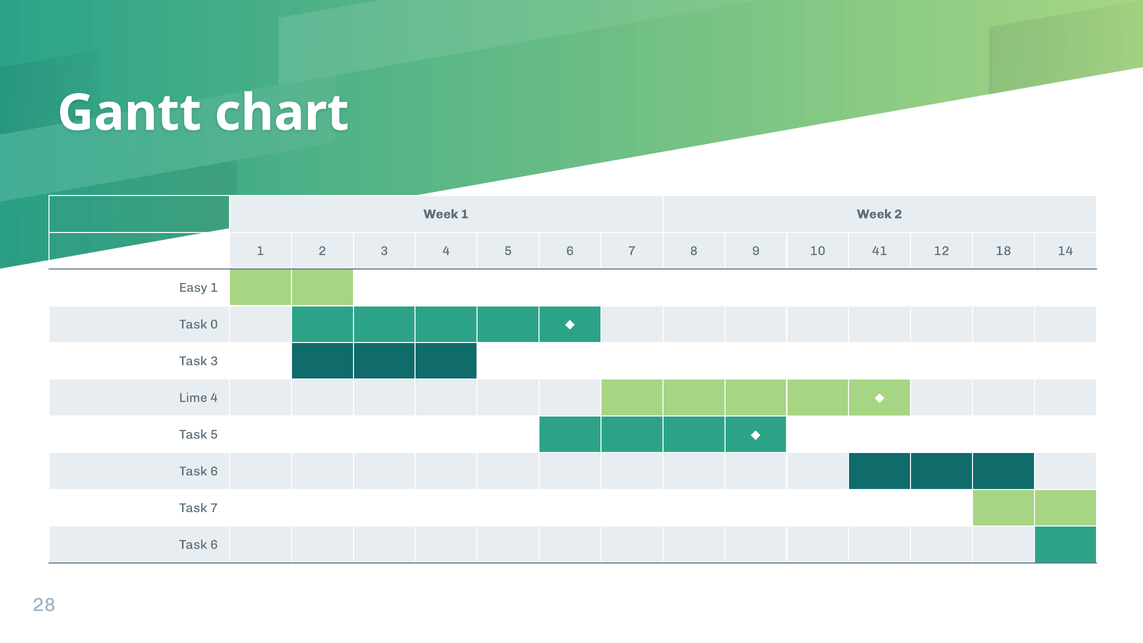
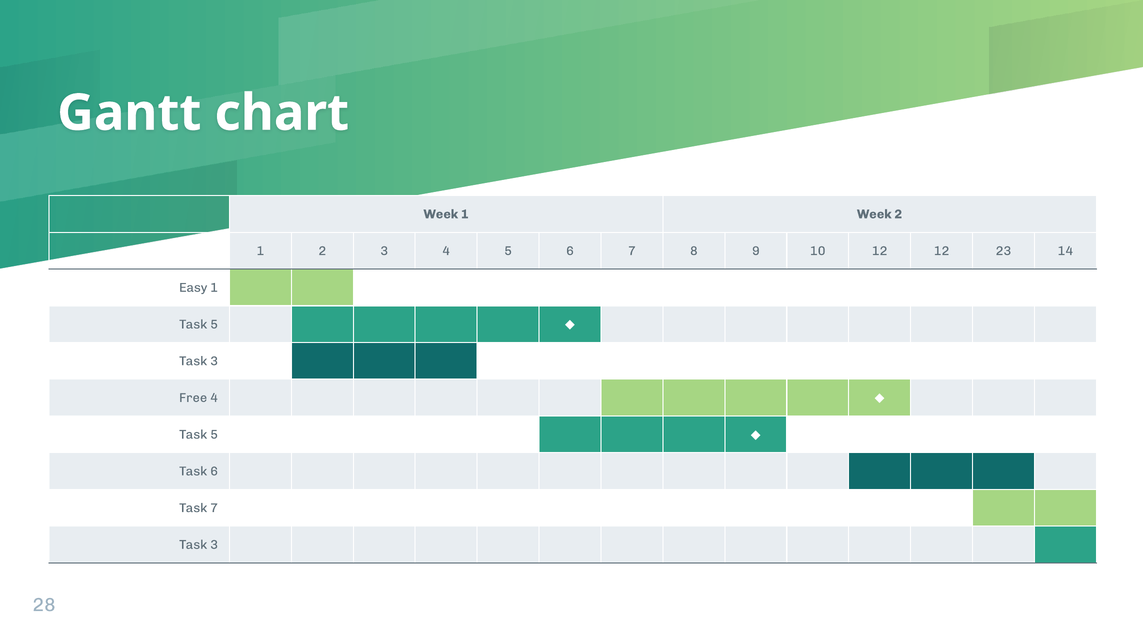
10 41: 41 -> 12
18: 18 -> 23
0 at (214, 324): 0 -> 5
Lime: Lime -> Free
6 at (214, 545): 6 -> 3
